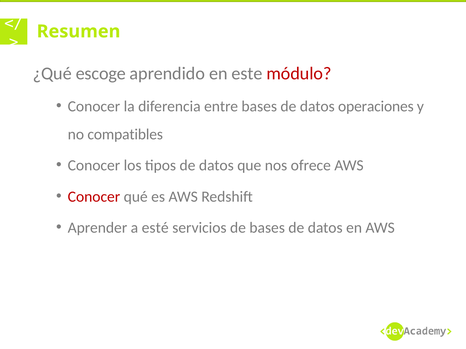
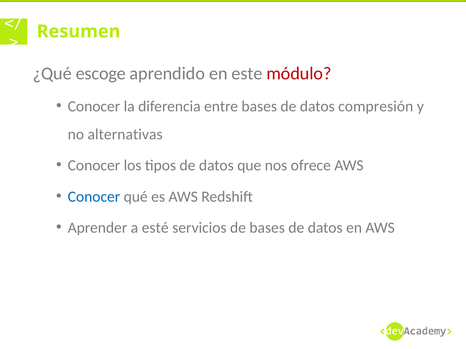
operaciones: operaciones -> compresión
compatibles: compatibles -> alternativas
Conocer at (94, 197) colour: red -> blue
